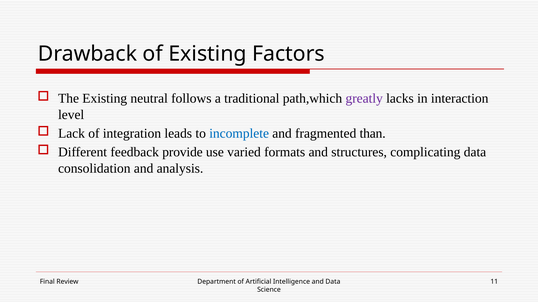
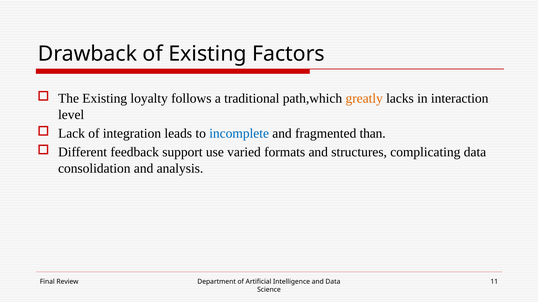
neutral: neutral -> loyalty
greatly colour: purple -> orange
provide: provide -> support
